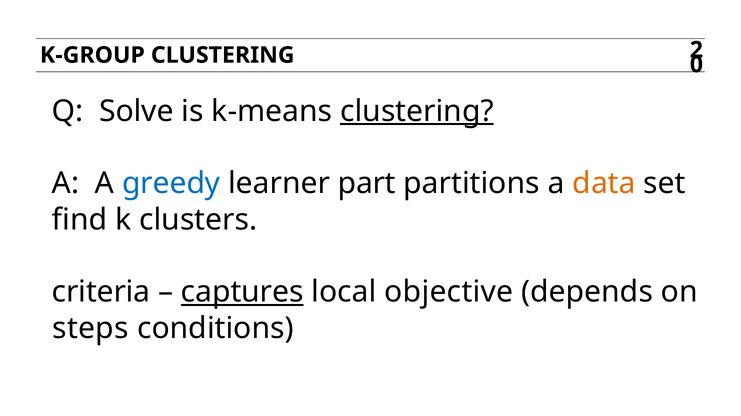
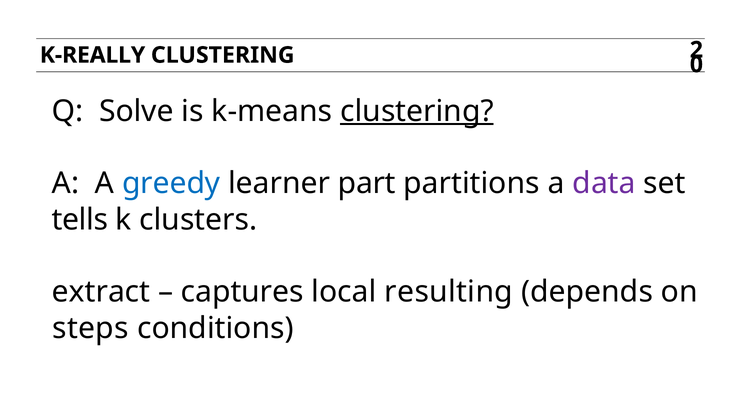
K-GROUP: K-GROUP -> K-REALLY
data colour: orange -> purple
find: find -> tells
criteria: criteria -> extract
captures underline: present -> none
objective: objective -> resulting
